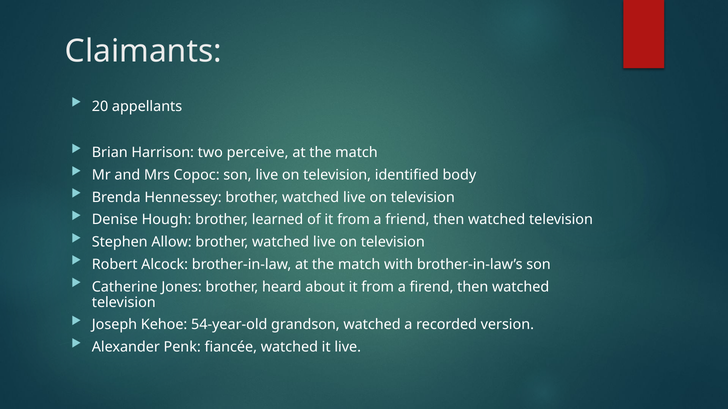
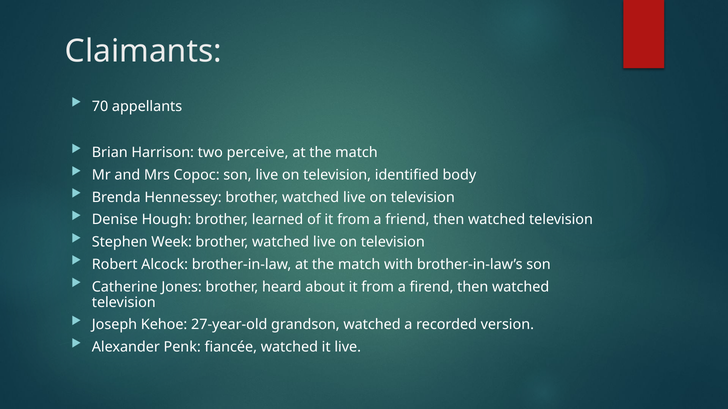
20: 20 -> 70
Allow: Allow -> Week
54-year-old: 54-year-old -> 27-year-old
